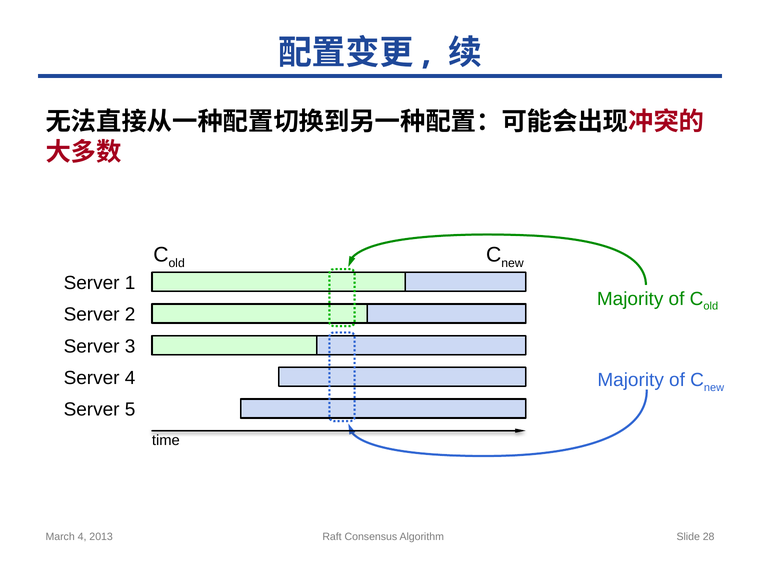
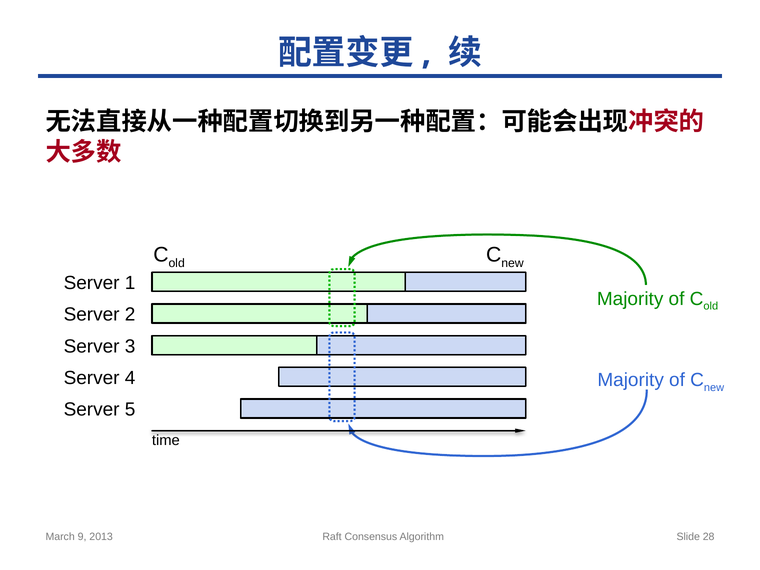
March 4: 4 -> 9
